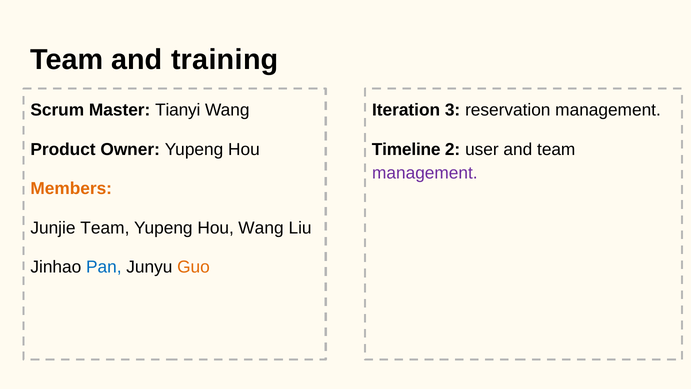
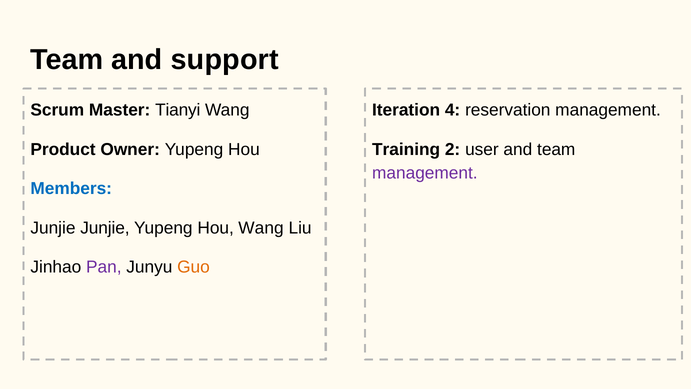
training: training -> support
3: 3 -> 4
Timeline: Timeline -> Training
Members colour: orange -> blue
Junjie Team: Team -> Junjie
Pan colour: blue -> purple
